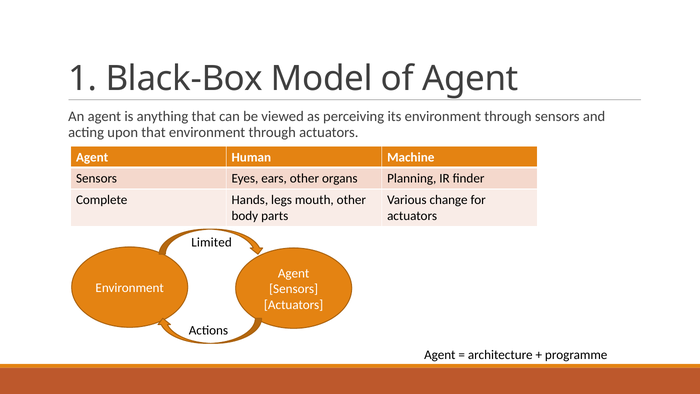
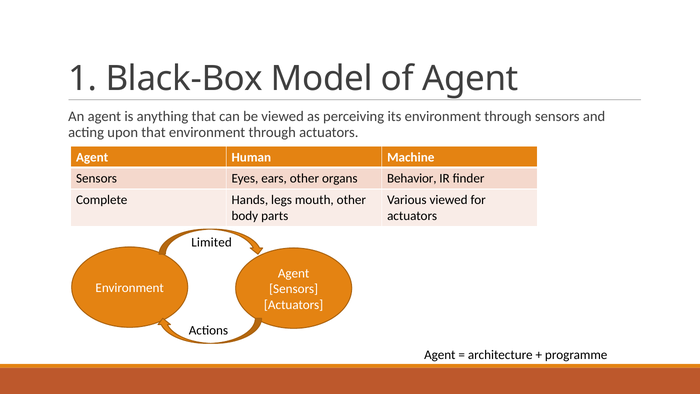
Planning: Planning -> Behavior
Various change: change -> viewed
